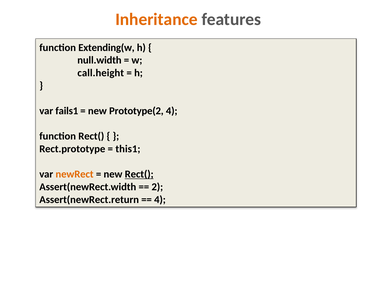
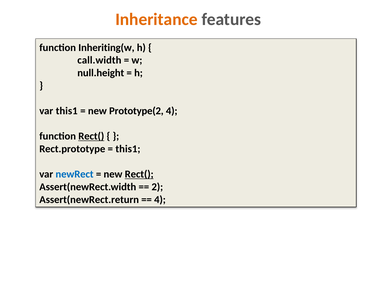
Extending(w: Extending(w -> Inheriting(w
null.width: null.width -> call.width
call.height: call.height -> null.height
var fails1: fails1 -> this1
Rect( at (91, 136) underline: none -> present
newRect colour: orange -> blue
